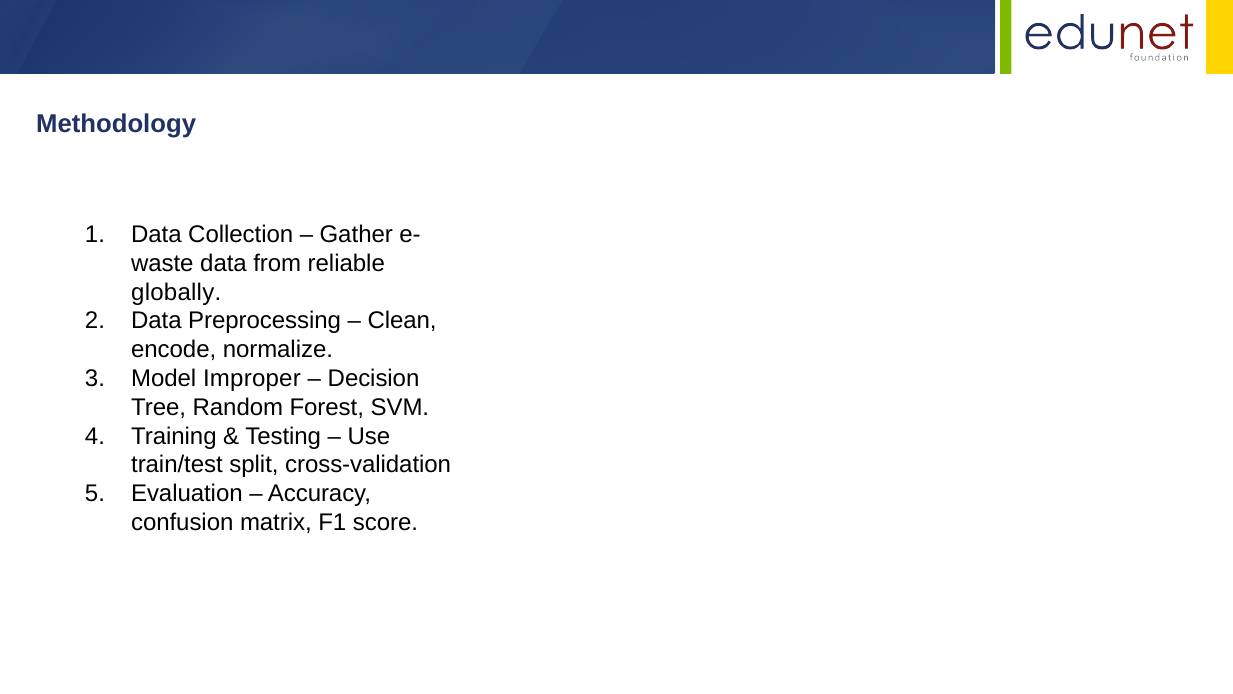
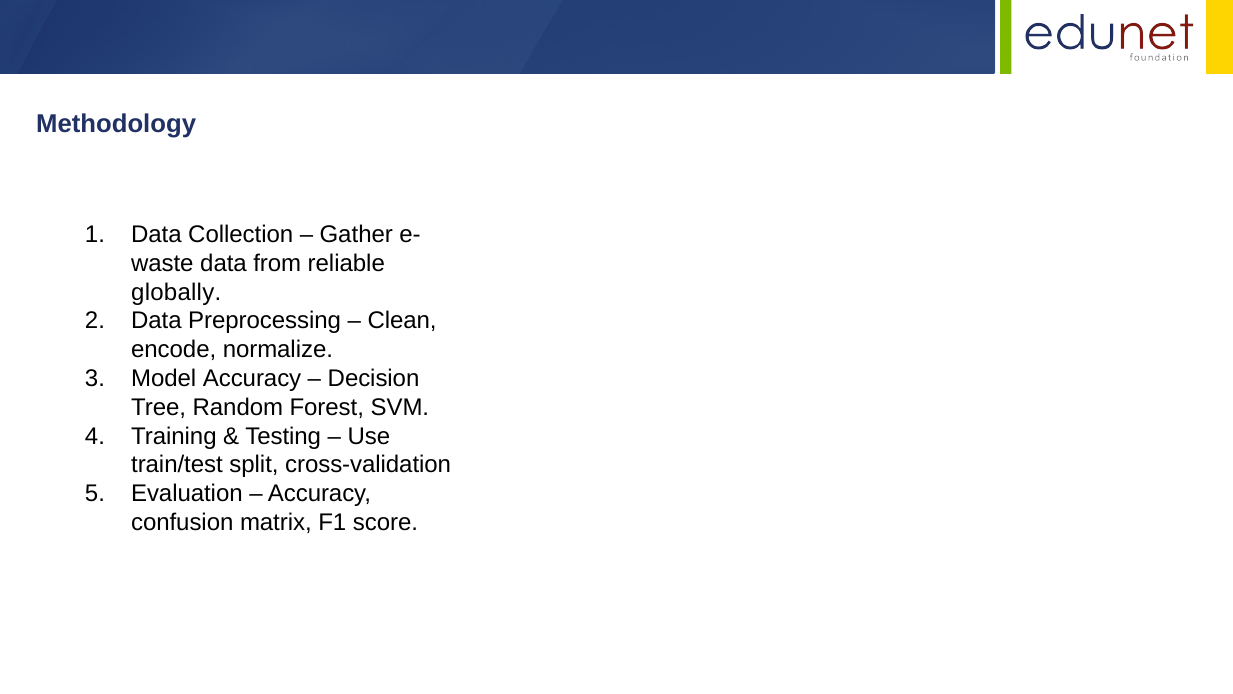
Model Improper: Improper -> Accuracy
